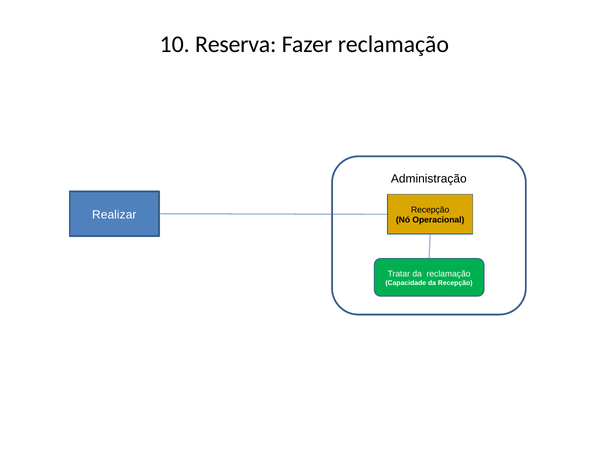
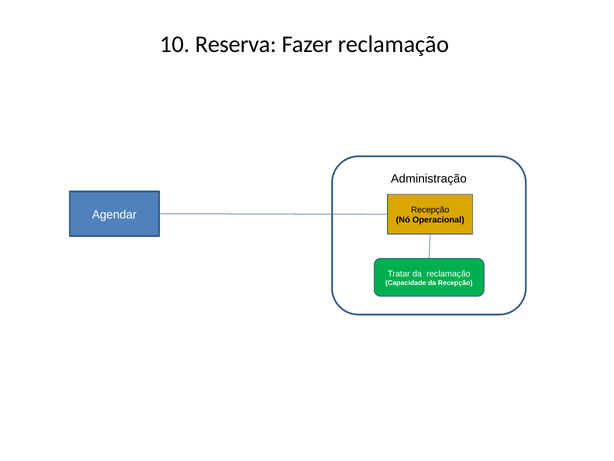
Realizar: Realizar -> Agendar
